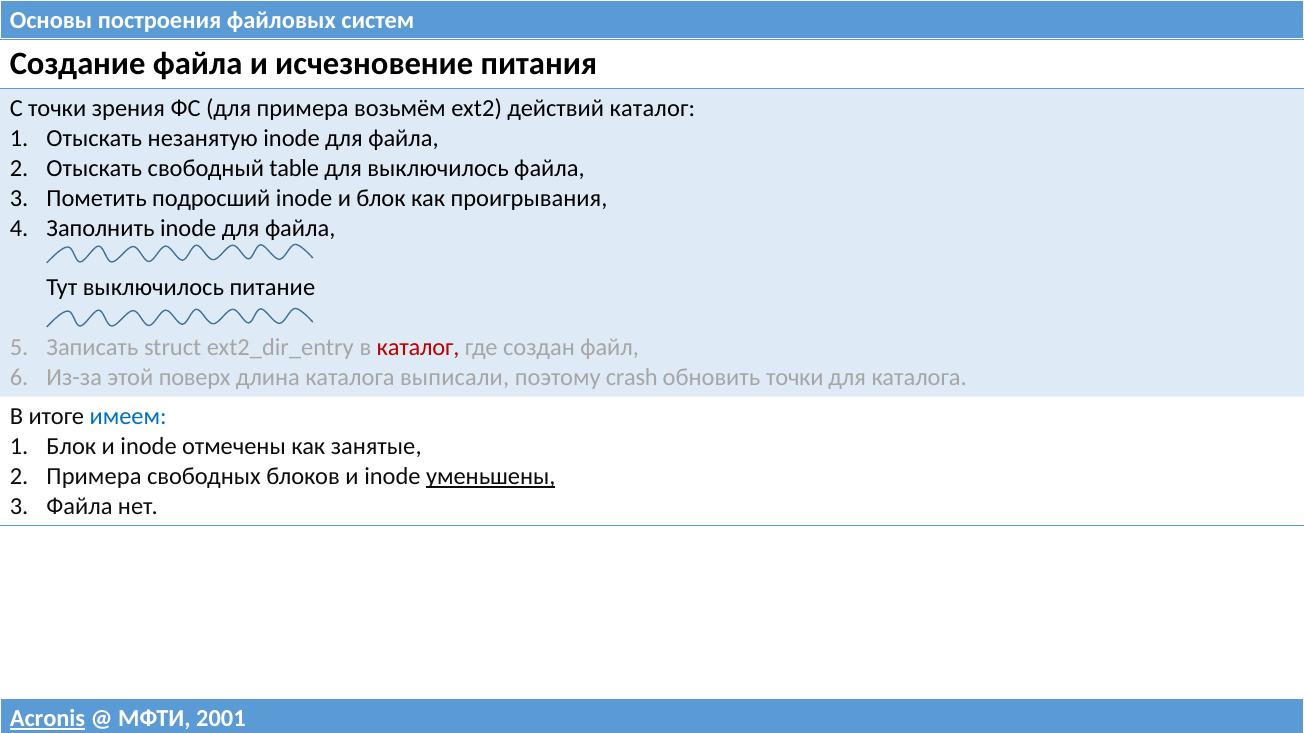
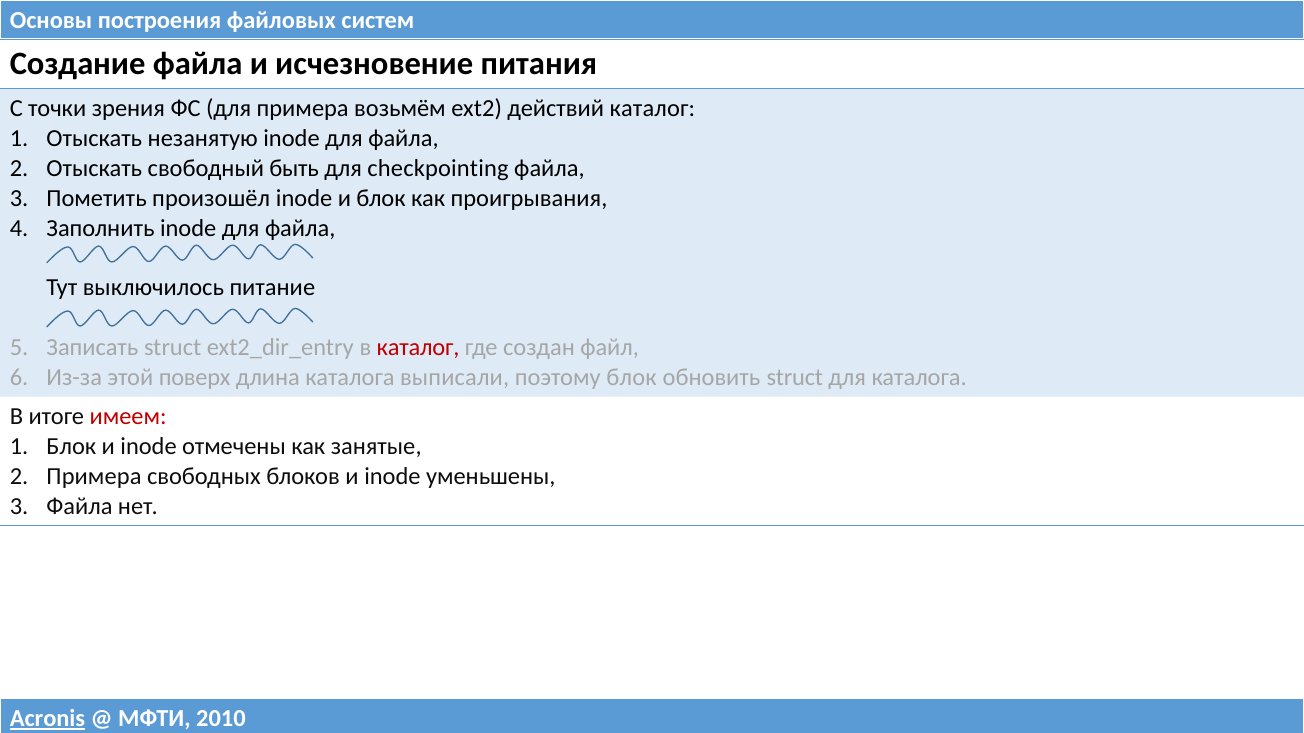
table: table -> быть
для выключилось: выключилось -> checkpointing
подросший: подросший -> произошёл
поэтому crash: crash -> блок
обновить точки: точки -> struct
имеем colour: blue -> red
уменьшены underline: present -> none
2001: 2001 -> 2010
